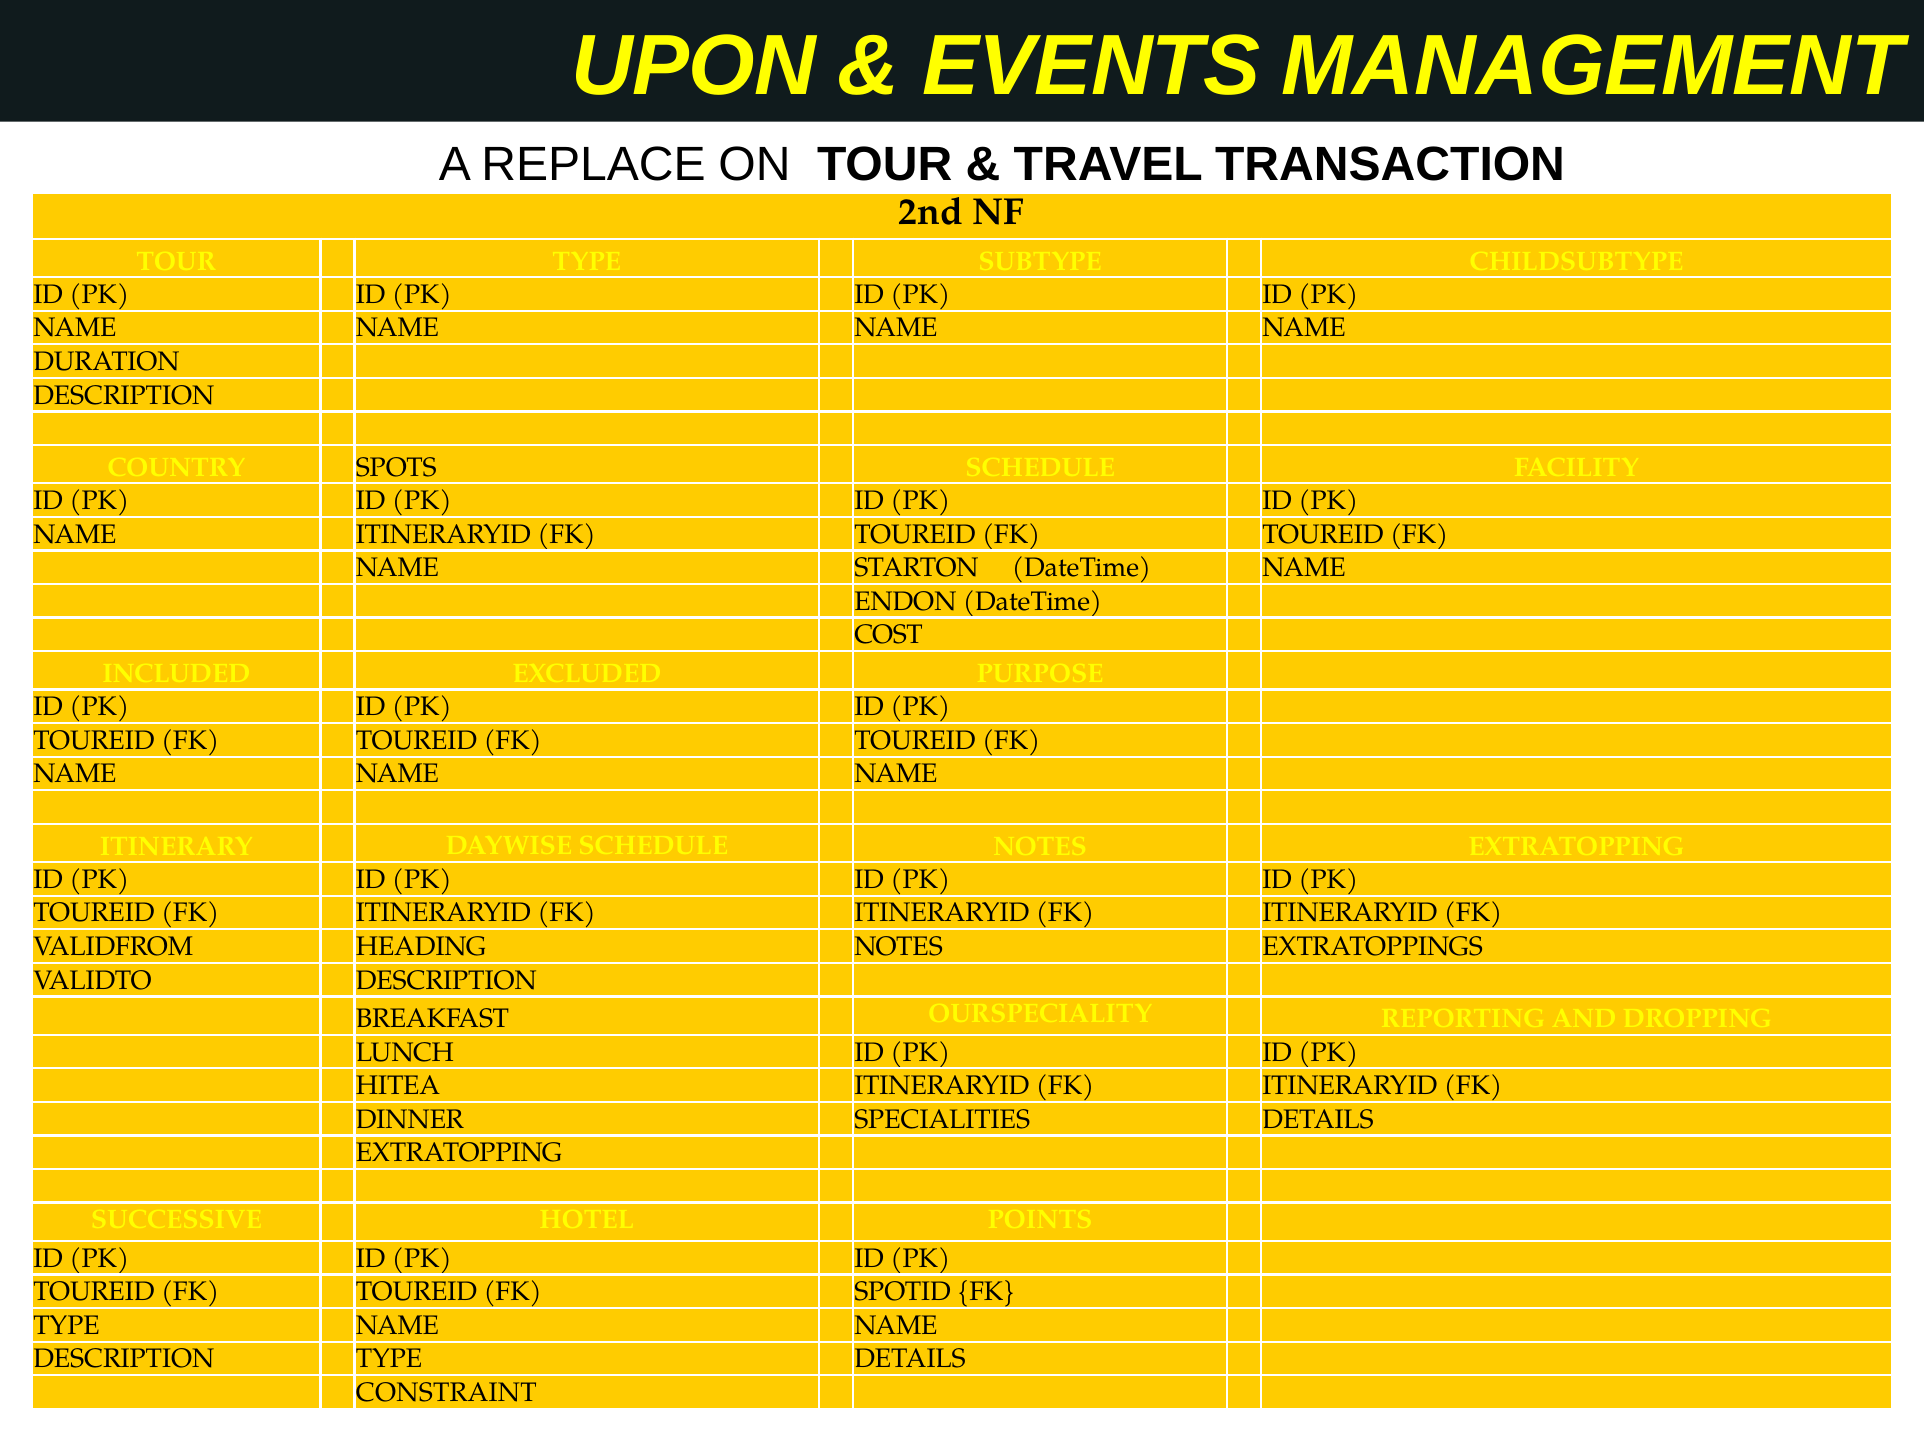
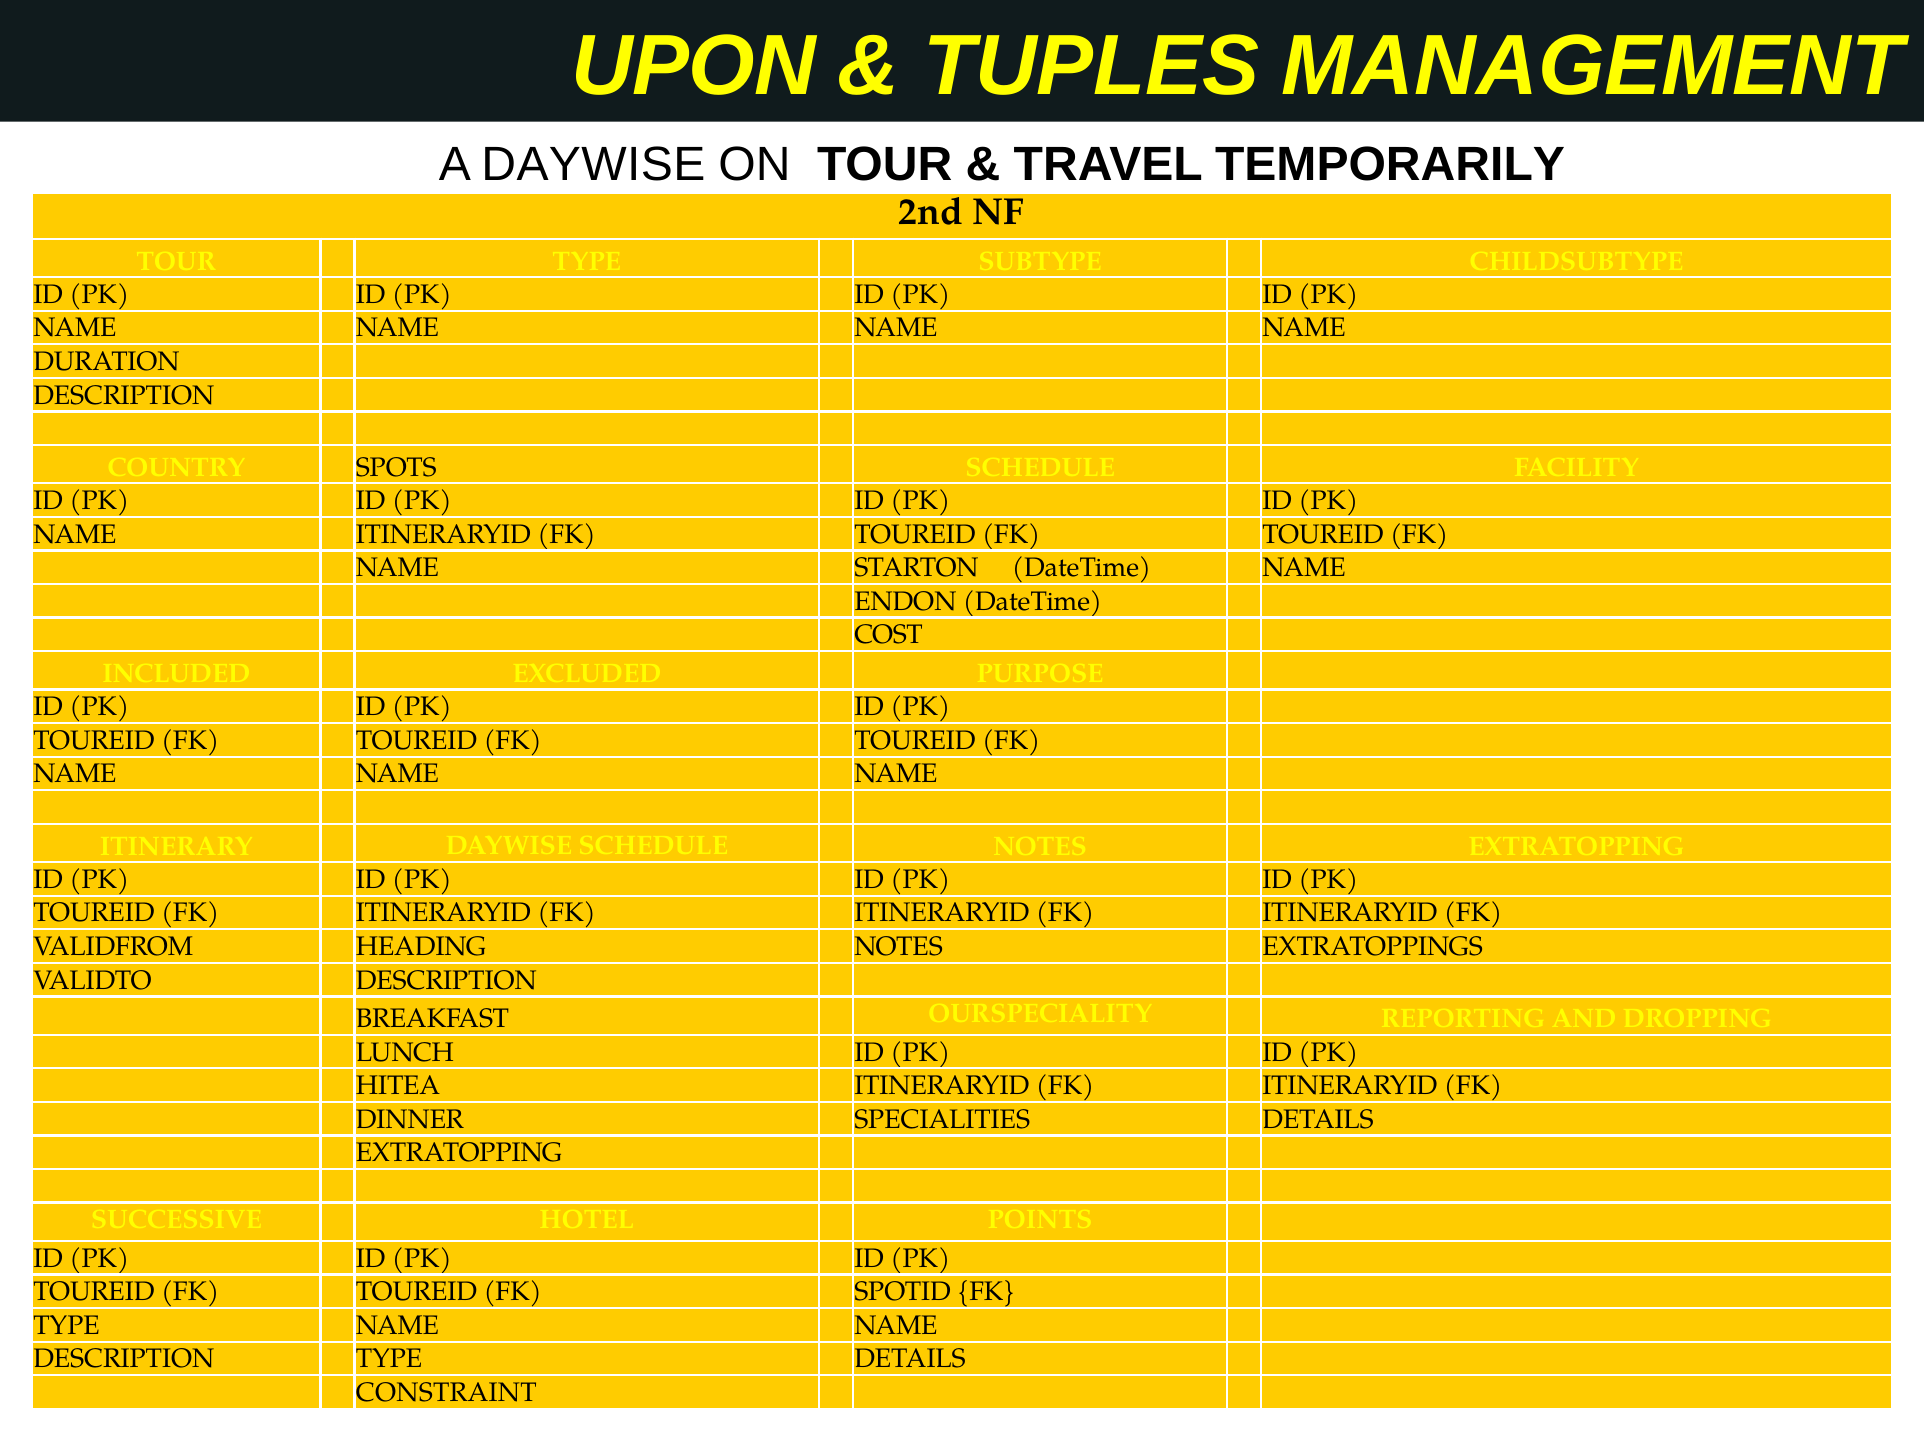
EVENTS: EVENTS -> TUPLES
A REPLACE: REPLACE -> DAYWISE
TRANSACTION: TRANSACTION -> TEMPORARILY
